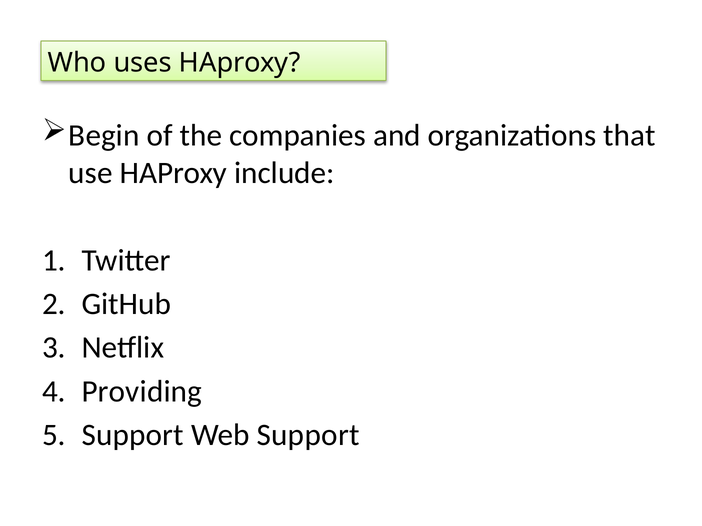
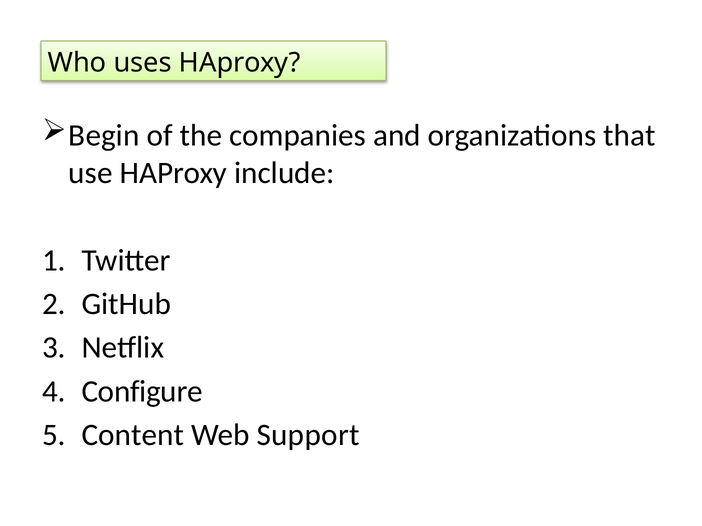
Providing: Providing -> Configure
Support at (133, 435): Support -> Content
